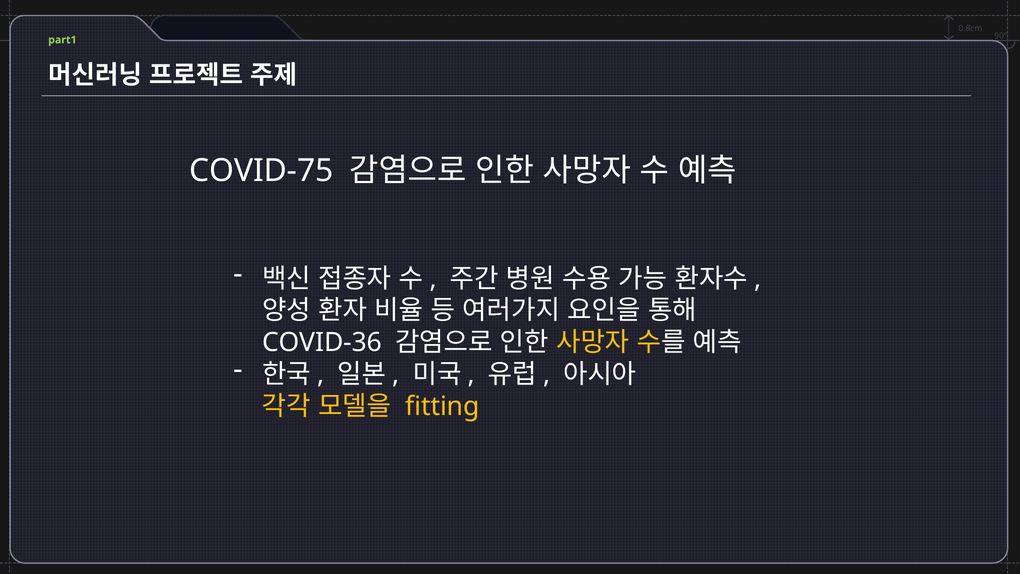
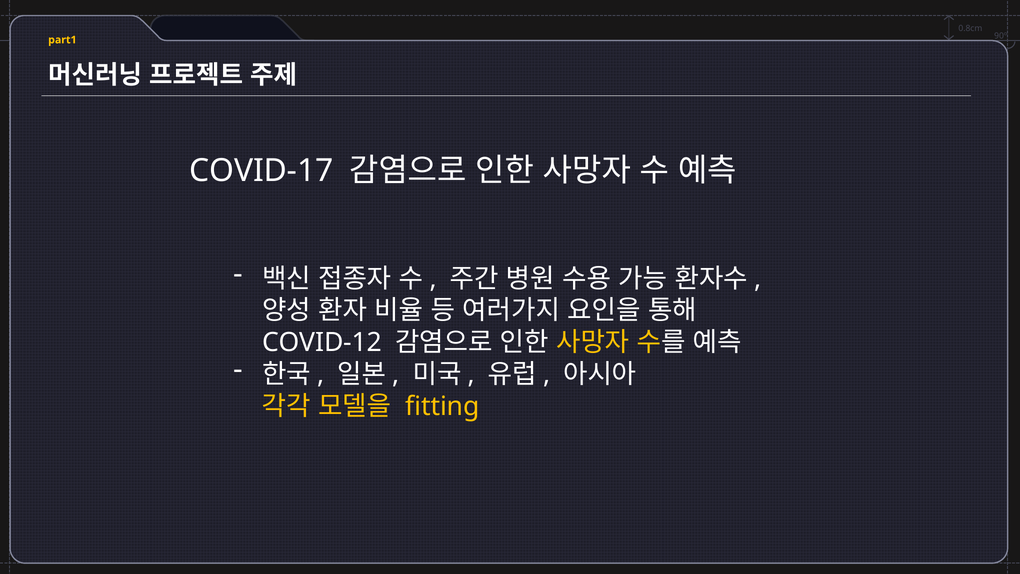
part1 colour: light green -> yellow
COVID-75: COVID-75 -> COVID-17
COVID-36: COVID-36 -> COVID-12
